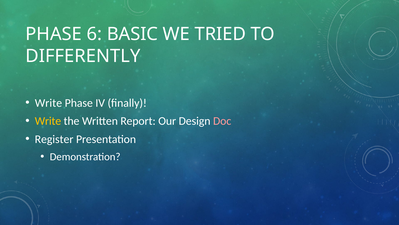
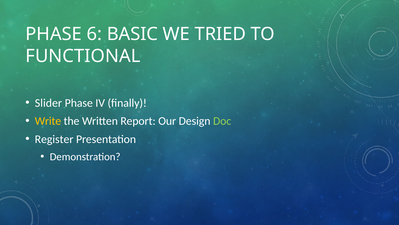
DIFFERENTLY: DIFFERENTLY -> FUNCTIONAL
Write at (48, 103): Write -> Slider
Doc colour: pink -> light green
